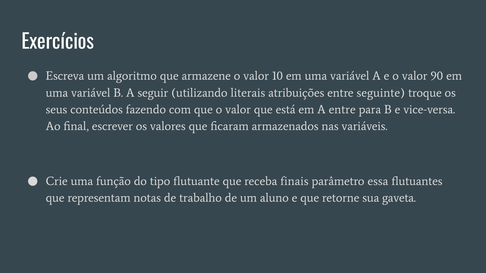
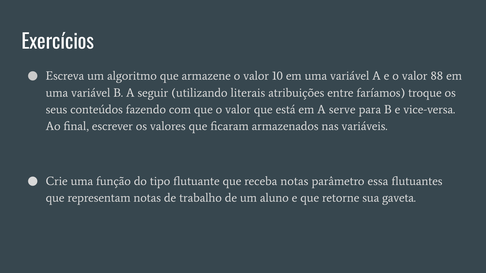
90: 90 -> 88
seguinte: seguinte -> faríamos
A entre: entre -> serve
receba finais: finais -> notas
